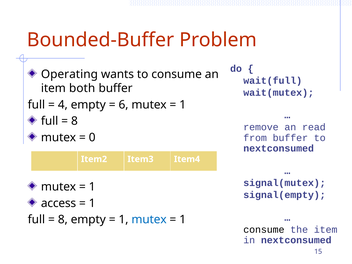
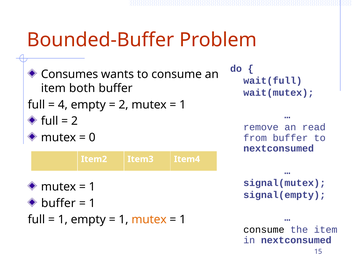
Operating: Operating -> Consumes
6 at (123, 105): 6 -> 2
8 at (74, 121): 8 -> 2
access at (59, 203): access -> buffer
8 at (63, 220): 8 -> 1
mutex at (149, 220) colour: blue -> orange
